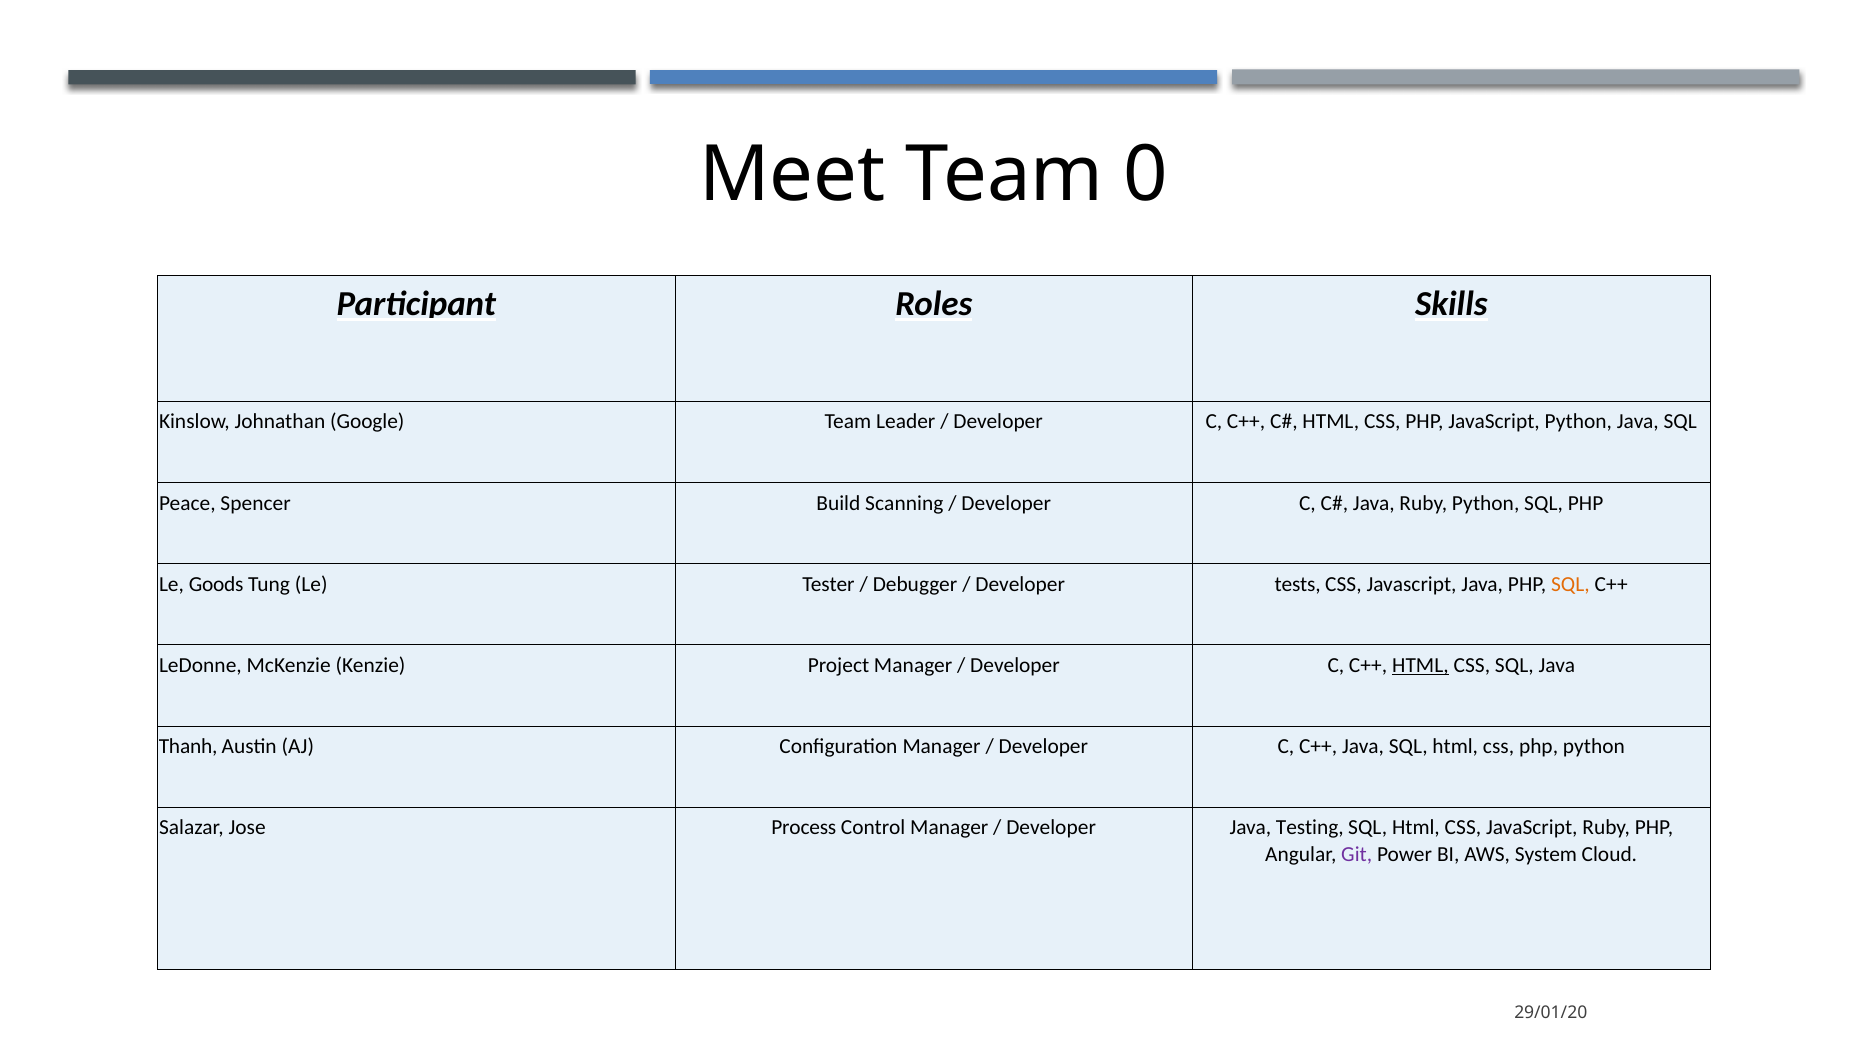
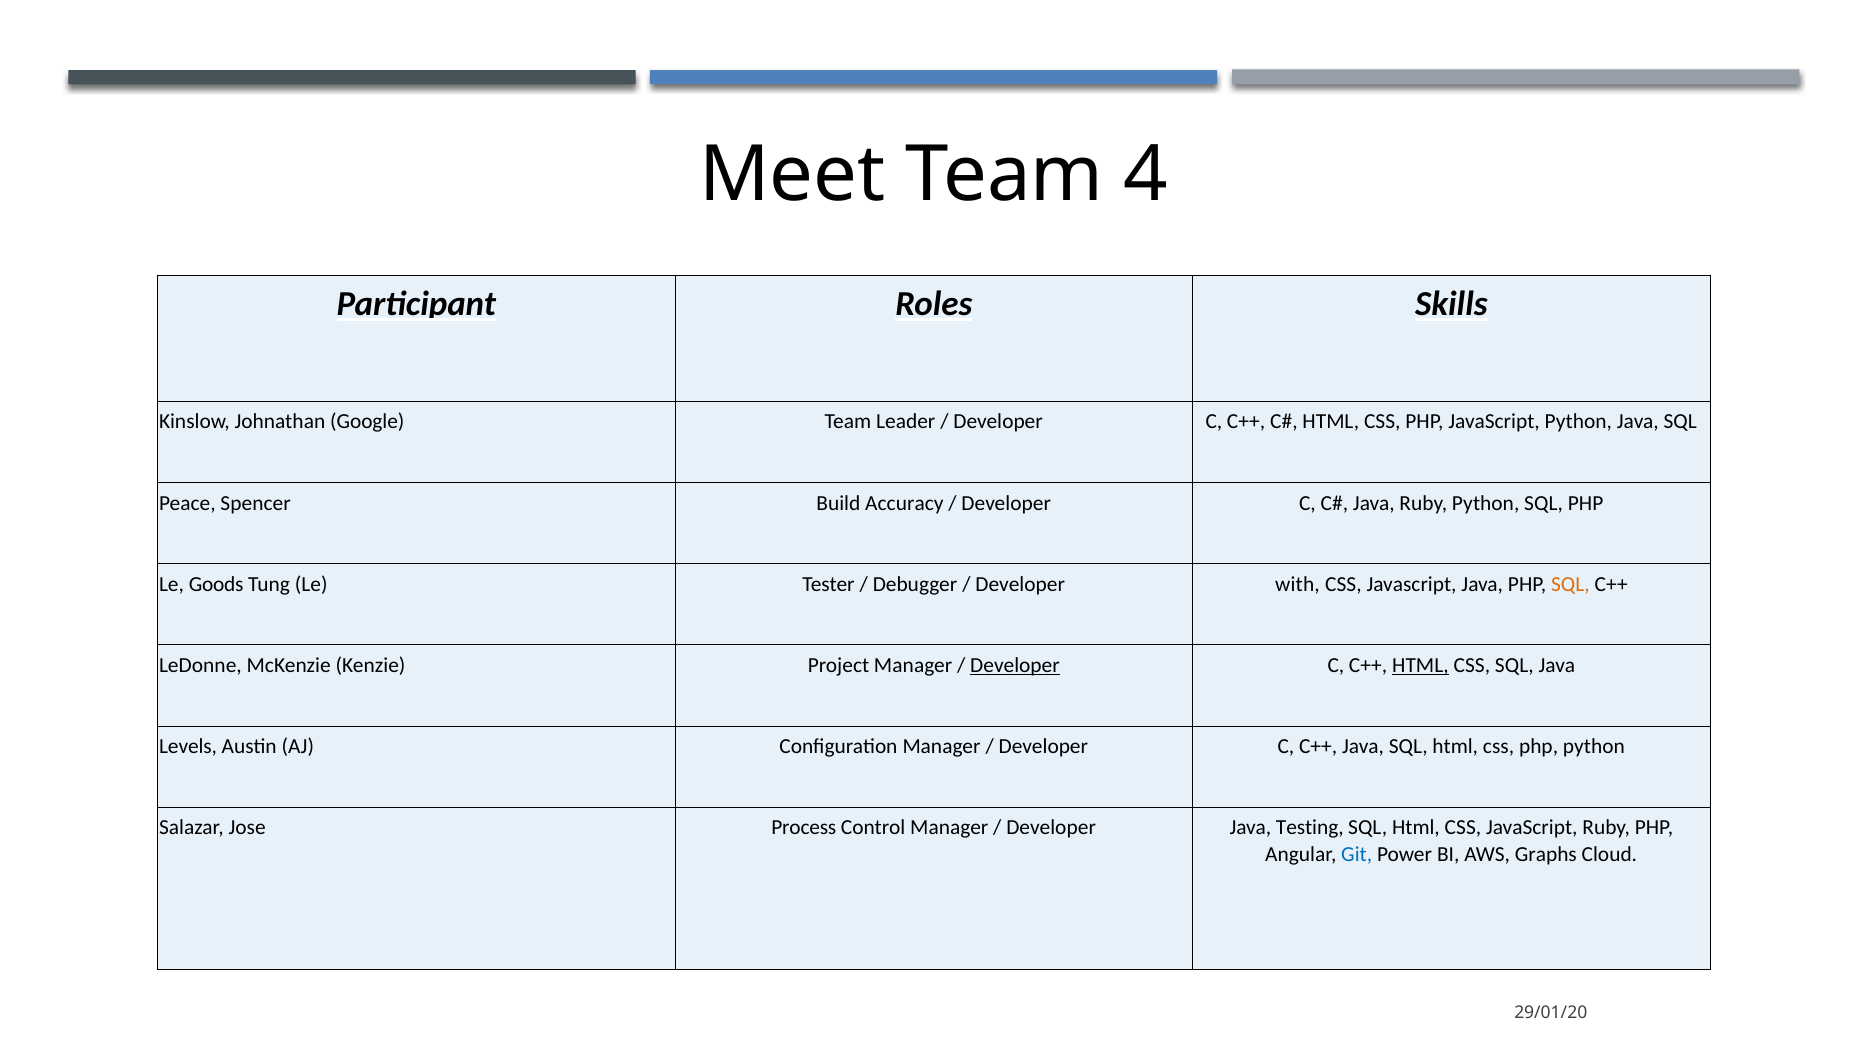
0: 0 -> 4
Scanning: Scanning -> Accuracy
tests: tests -> with
Developer at (1015, 666) underline: none -> present
Thanh: Thanh -> Levels
Git colour: purple -> blue
System: System -> Graphs
